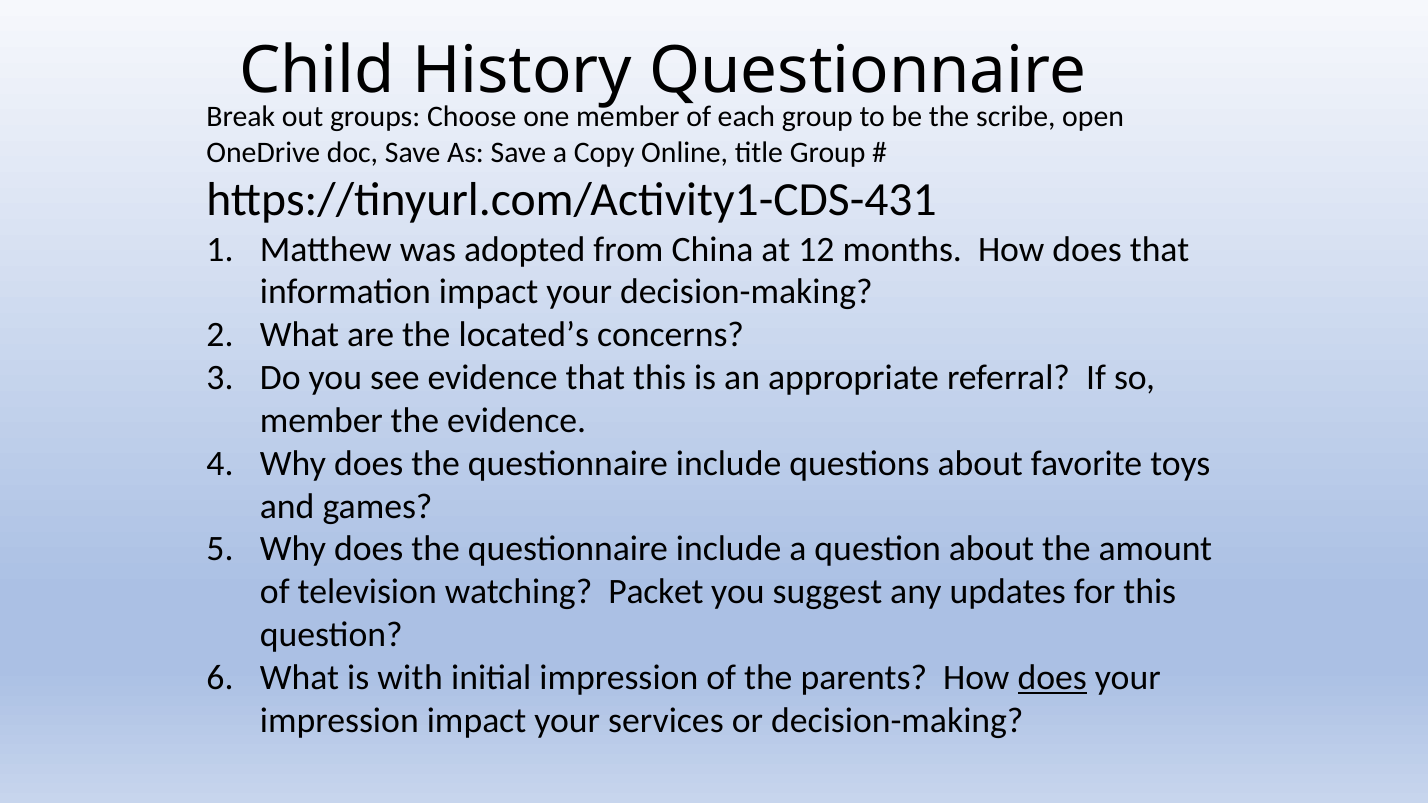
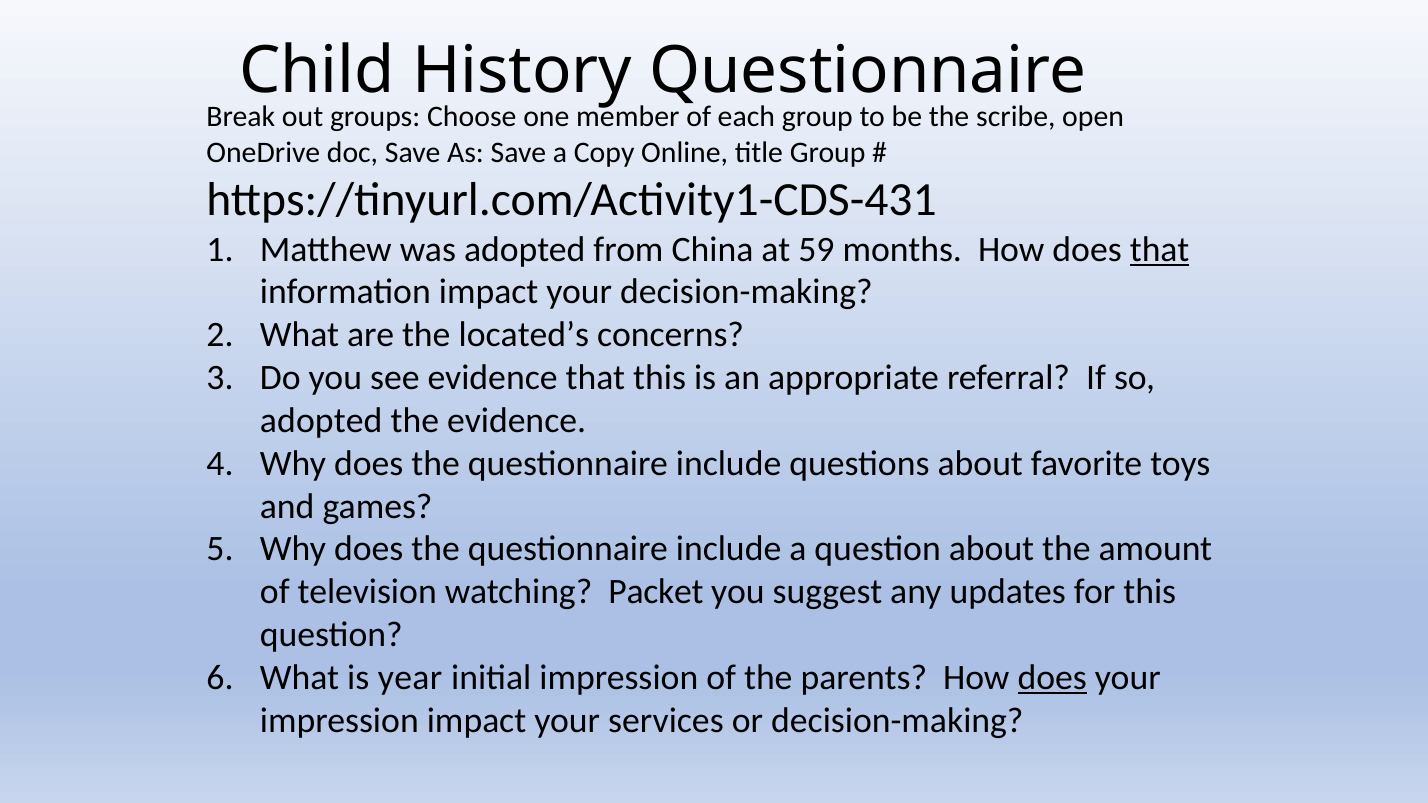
12: 12 -> 59
that at (1160, 249) underline: none -> present
member at (321, 421): member -> adopted
with: with -> year
